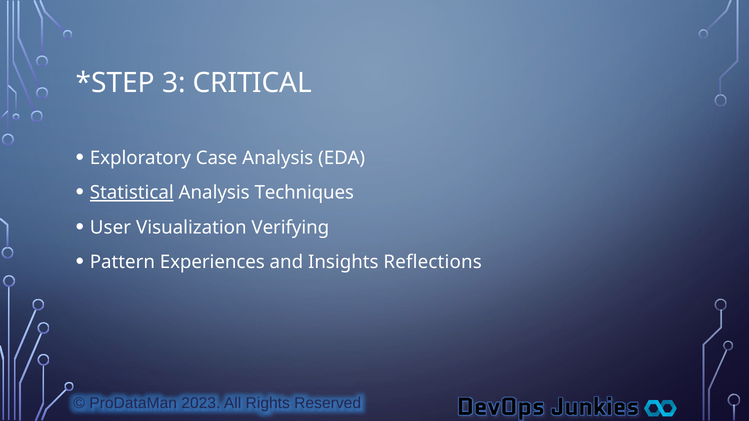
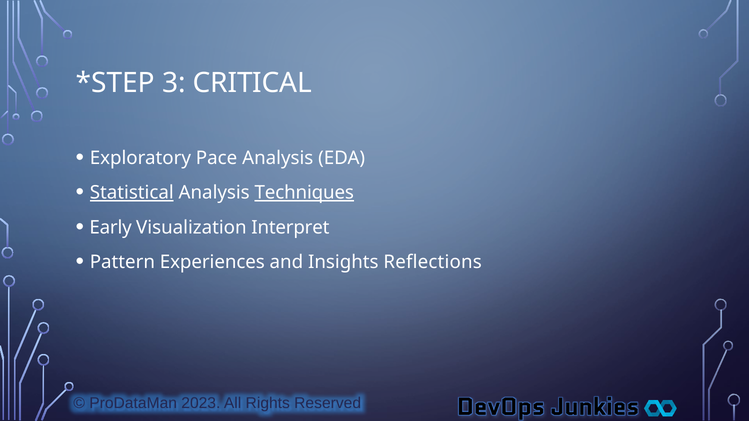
Case: Case -> Pace
Techniques underline: none -> present
User: User -> Early
Verifying: Verifying -> Interpret
